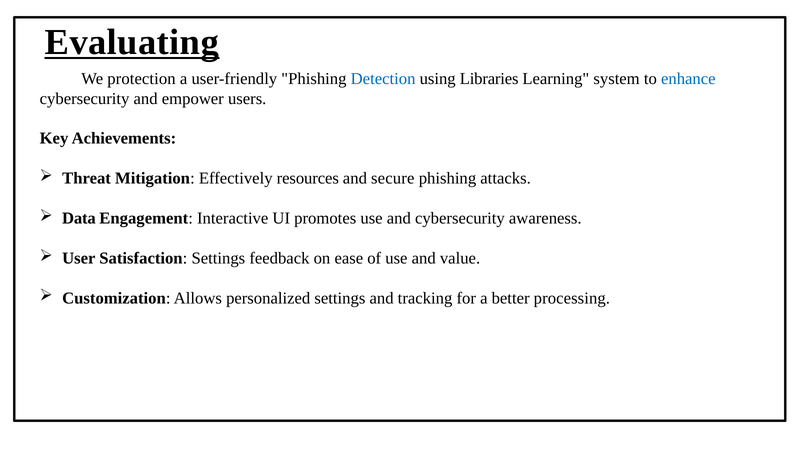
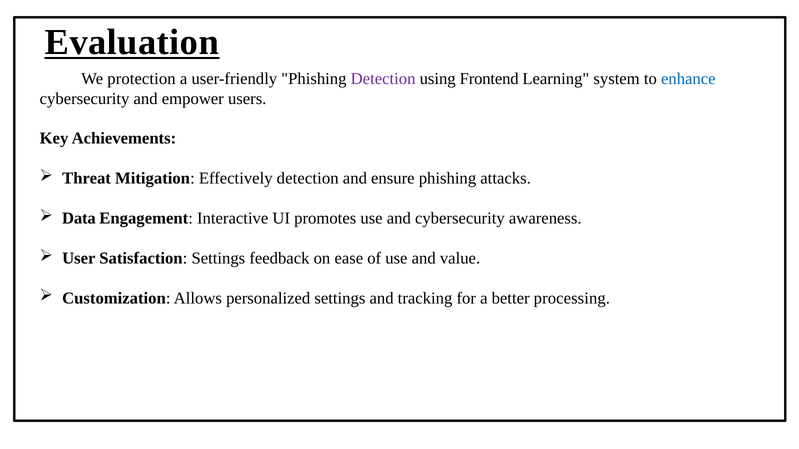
Evaluating: Evaluating -> Evaluation
Detection at (383, 79) colour: blue -> purple
Libraries: Libraries -> Frontend
Effectively resources: resources -> detection
secure: secure -> ensure
